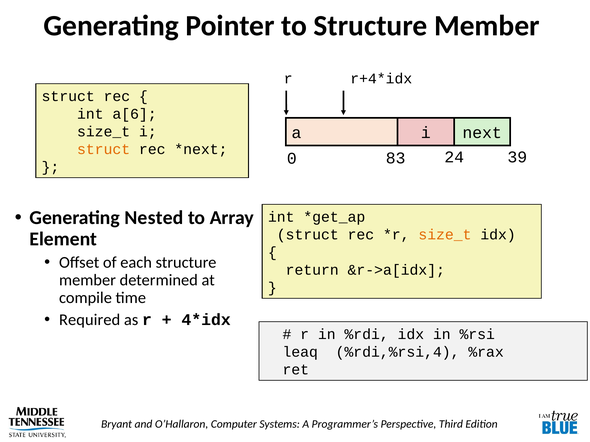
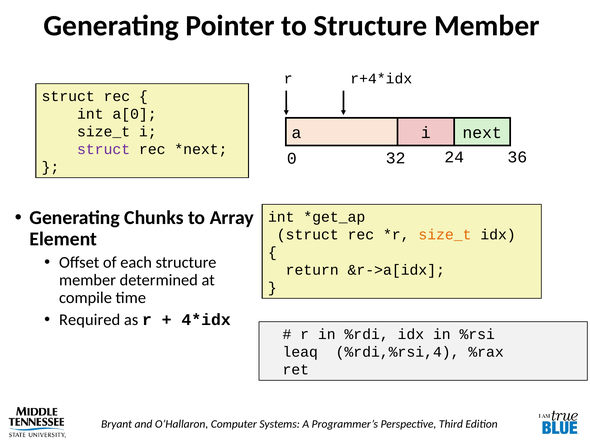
a[6: a[6 -> a[0
struct at (104, 150) colour: orange -> purple
83: 83 -> 32
39: 39 -> 36
Nested: Nested -> Chunks
